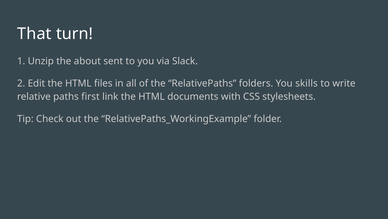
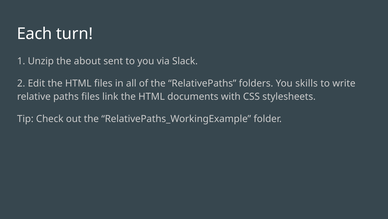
That: That -> Each
paths first: first -> files
